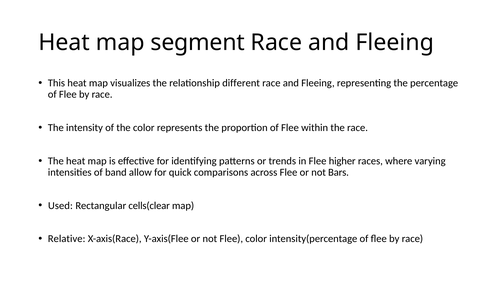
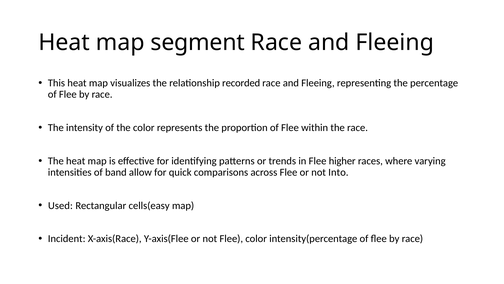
different: different -> recorded
Bars: Bars -> Into
cells(clear: cells(clear -> cells(easy
Relative: Relative -> Incident
